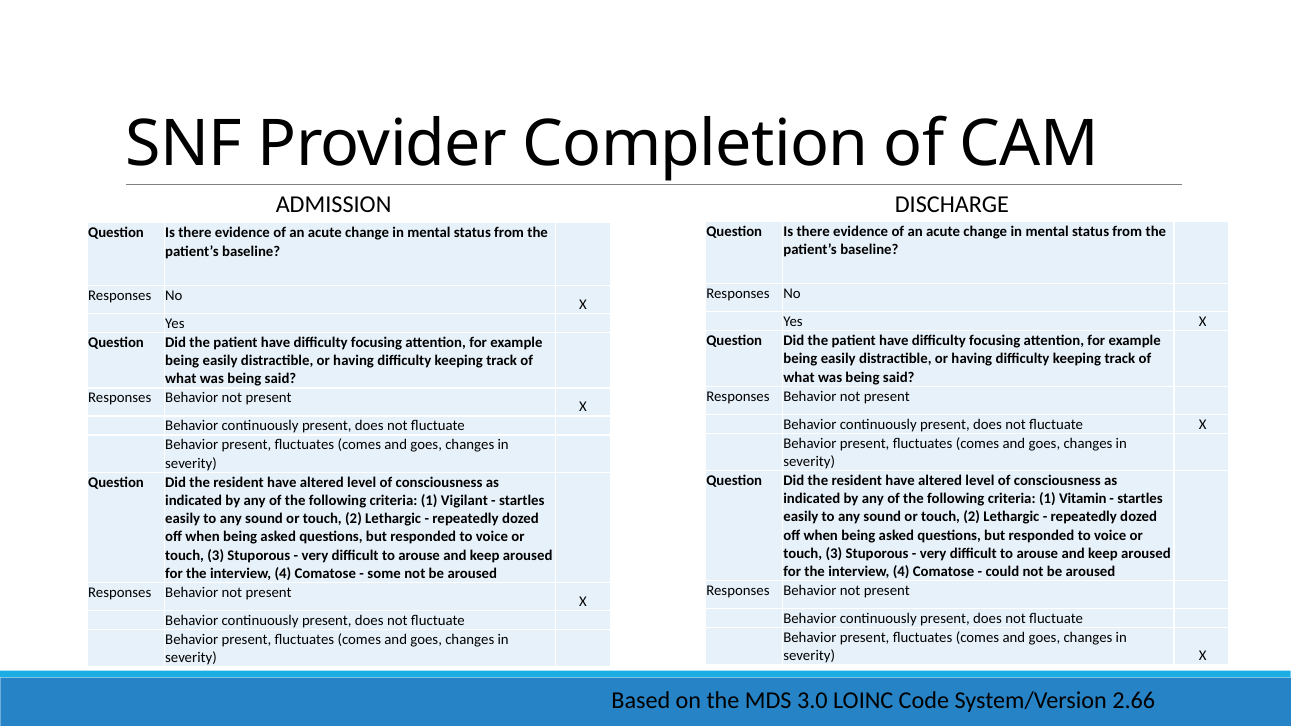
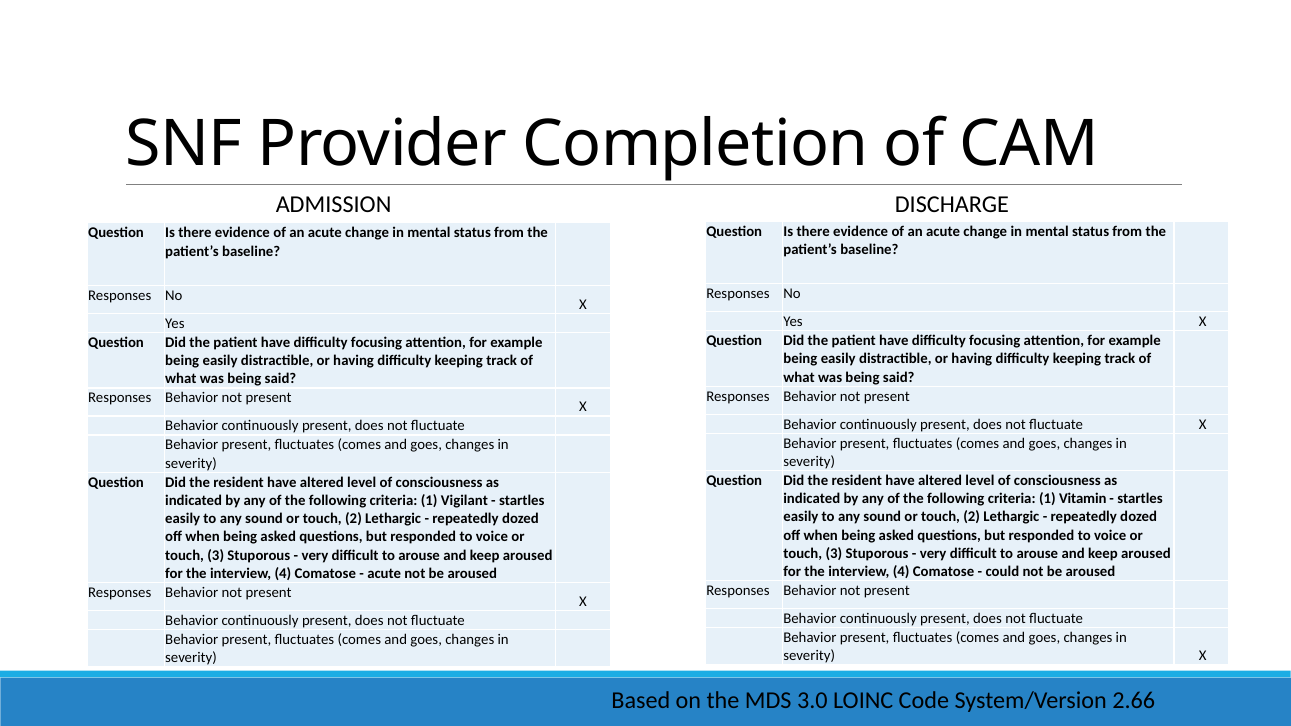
some at (384, 574): some -> acute
